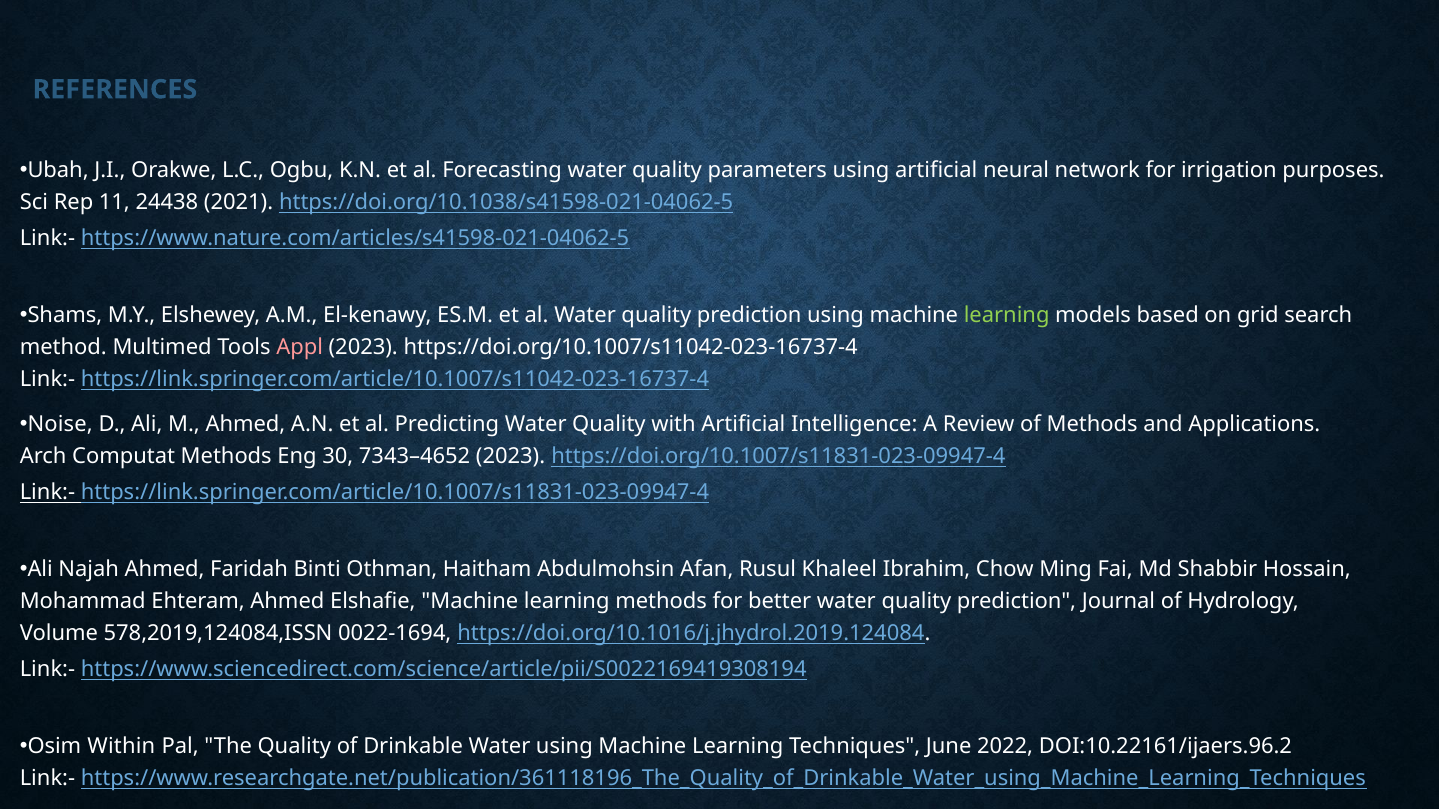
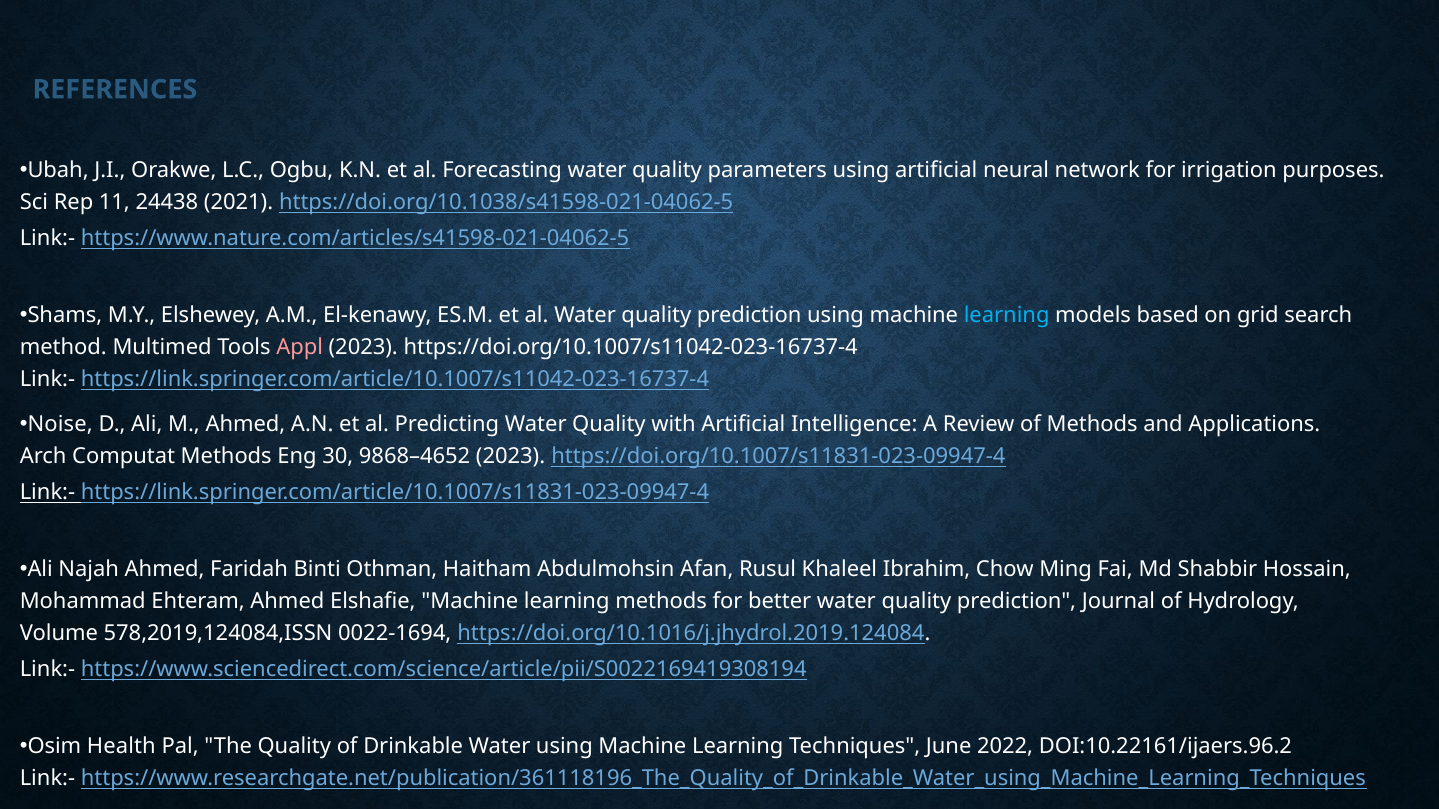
learning at (1007, 315) colour: light green -> light blue
7343–4652: 7343–4652 -> 9868–4652
Within: Within -> Health
